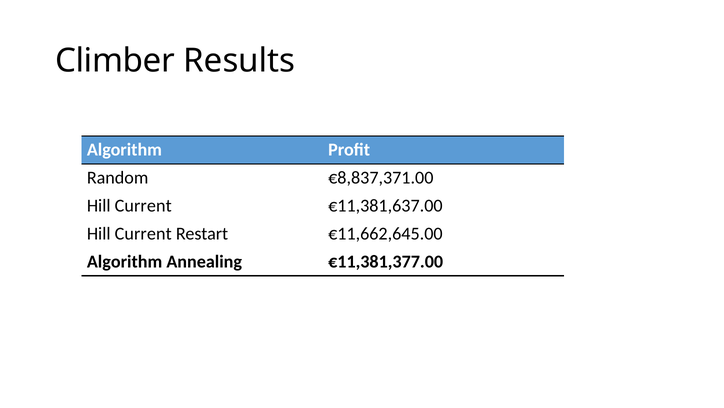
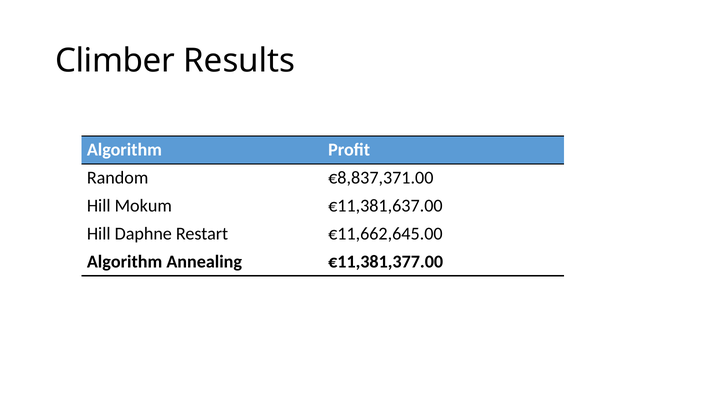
Current at (143, 205): Current -> Mokum
Current at (143, 233): Current -> Daphne
